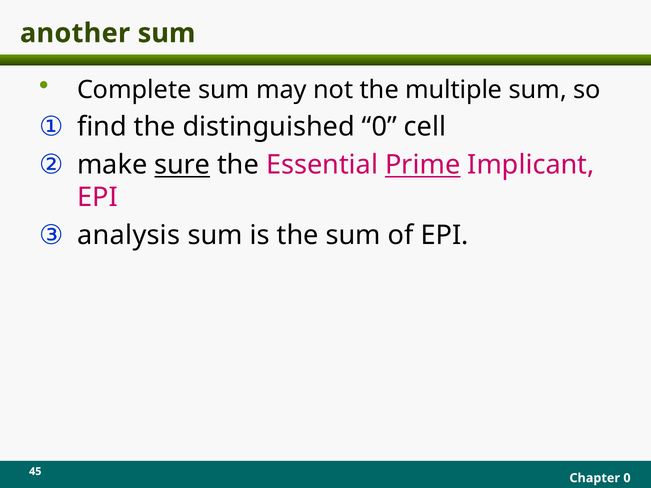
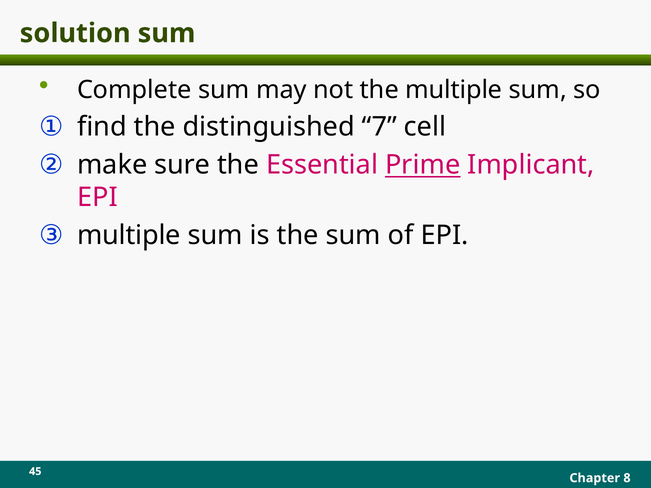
another: another -> solution
distinguished 0: 0 -> 7
sure underline: present -> none
analysis at (129, 236): analysis -> multiple
Chapter 0: 0 -> 8
